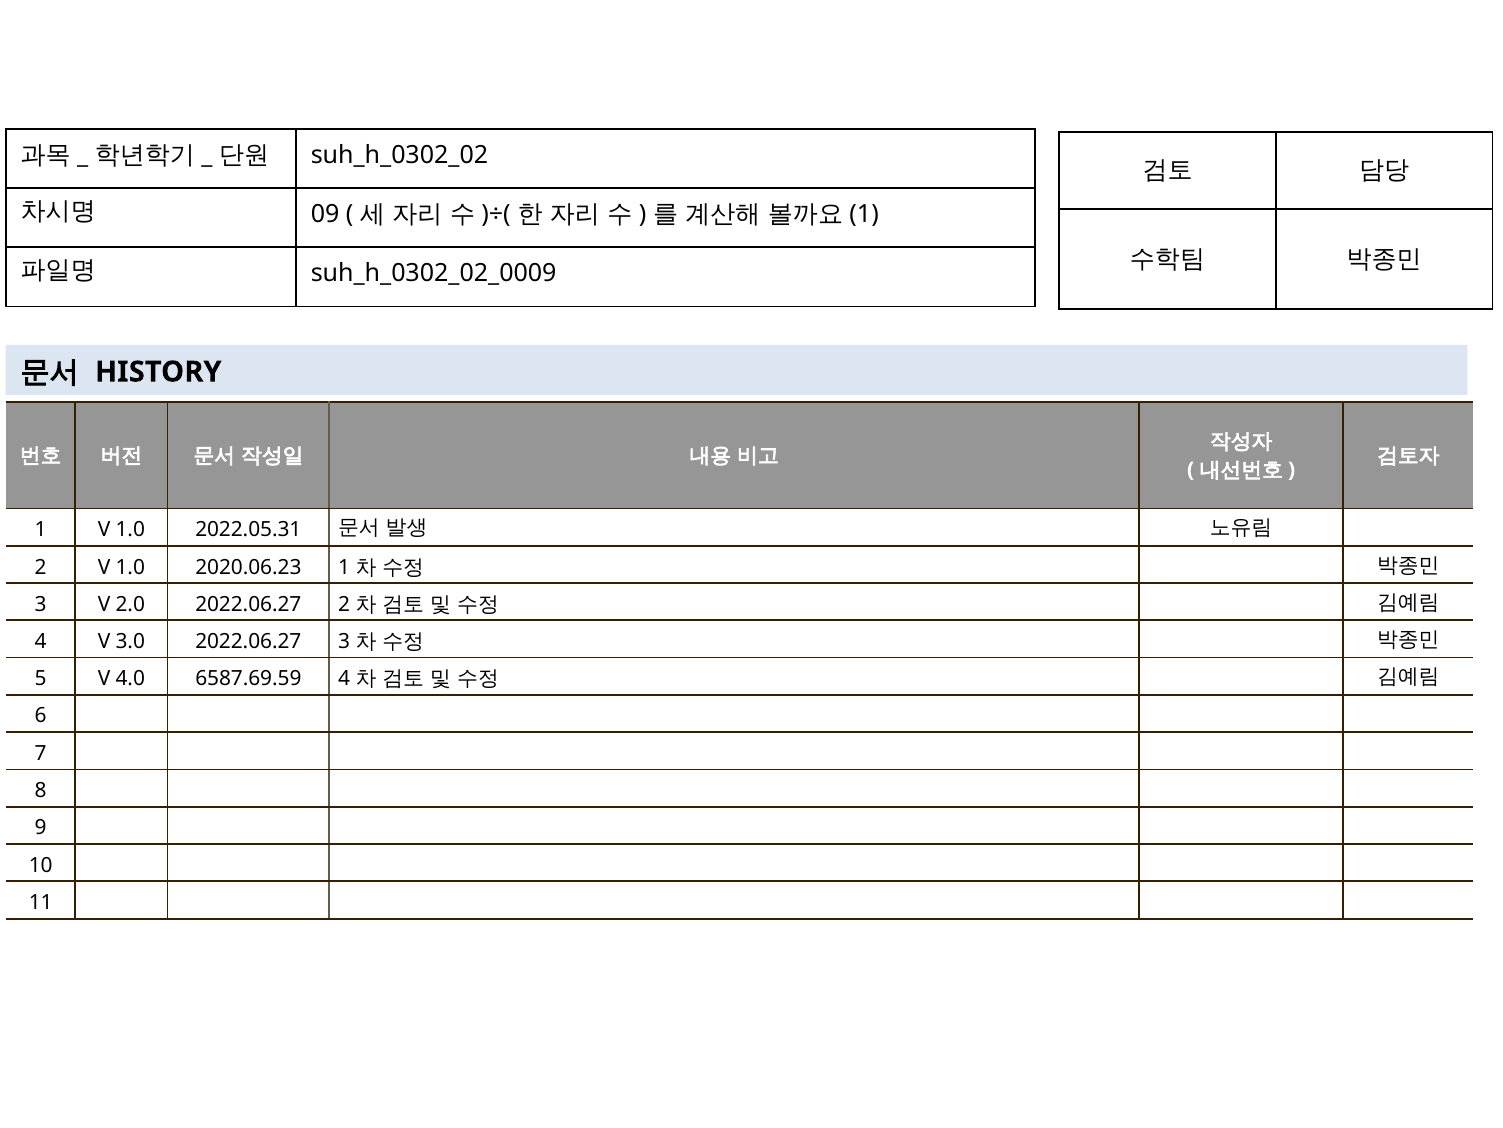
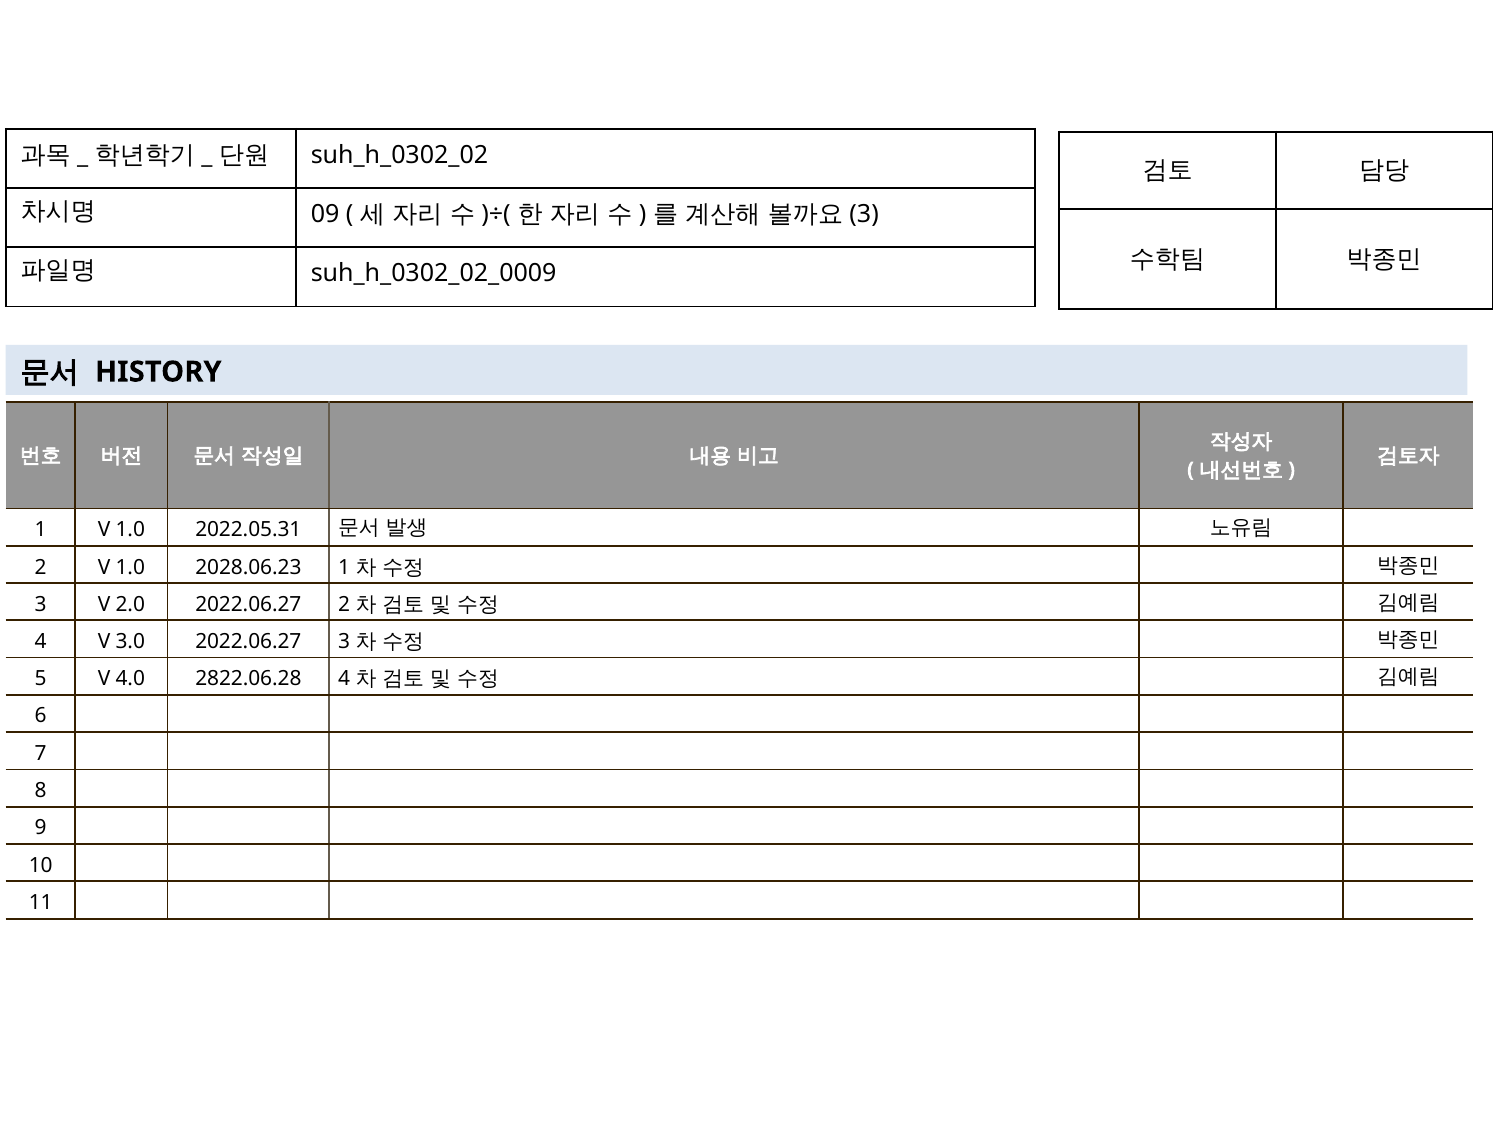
1 at (864, 214): 1 -> 3
2020.06.23: 2020.06.23 -> 2028.06.23
6587.69.59: 6587.69.59 -> 2822.06.28
